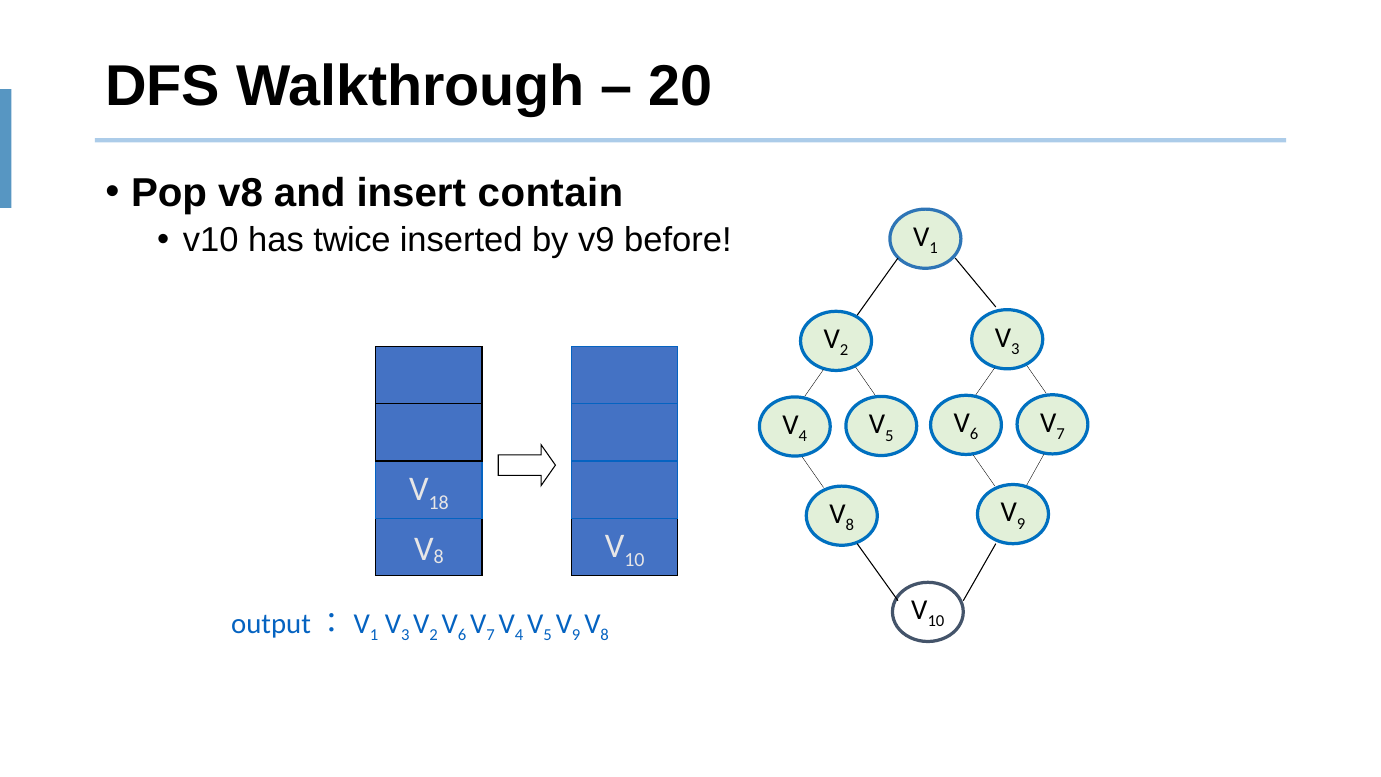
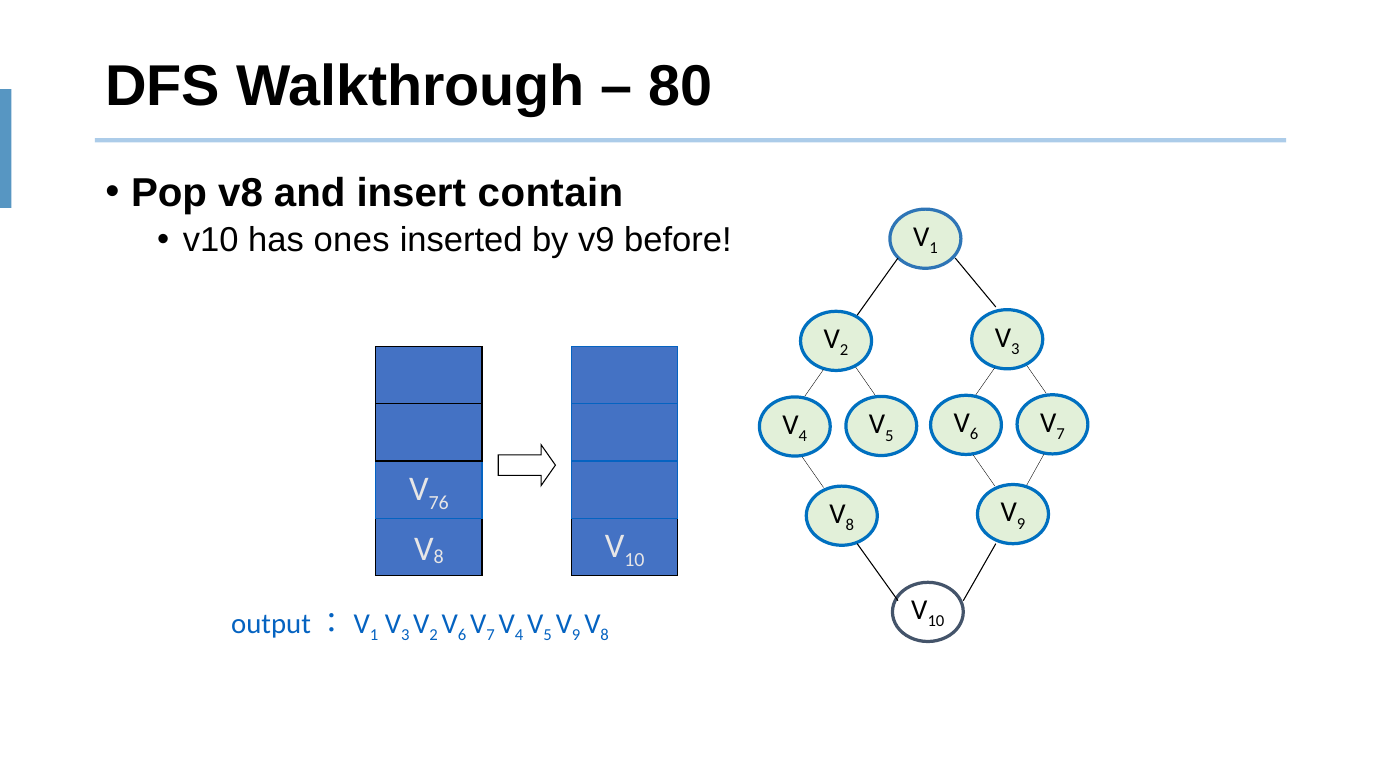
20: 20 -> 80
twice: twice -> ones
18: 18 -> 76
